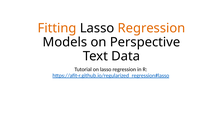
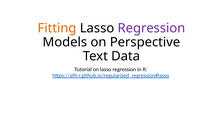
Regression at (151, 28) colour: orange -> purple
